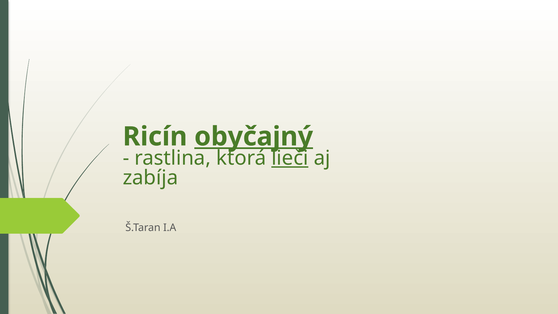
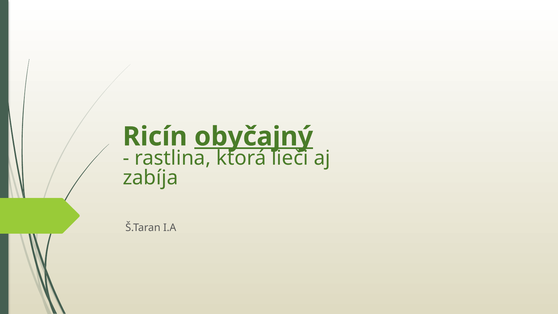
lieči underline: present -> none
